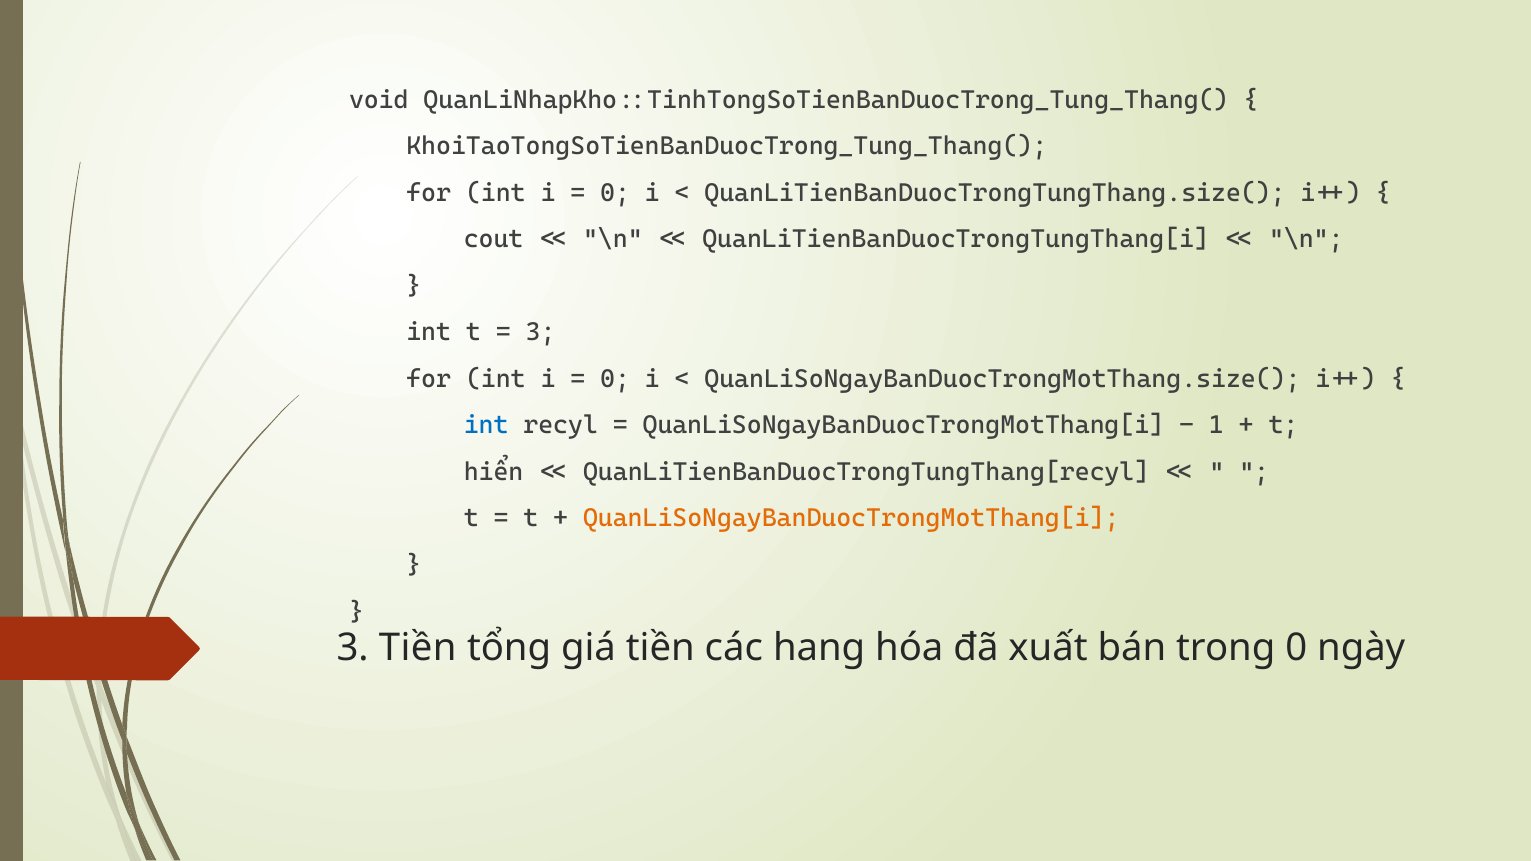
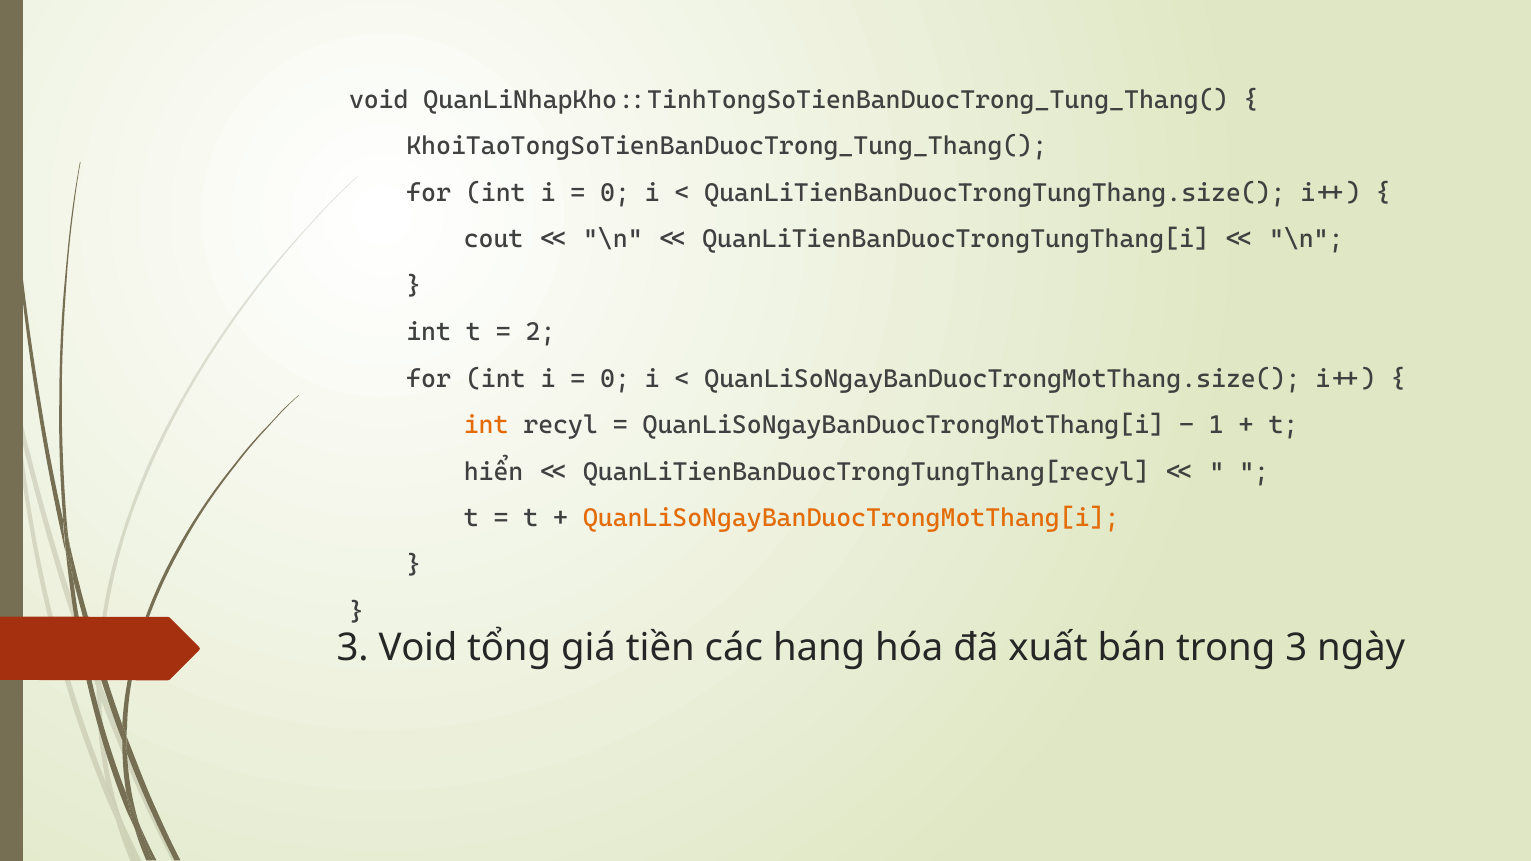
3 at (541, 333): 3 -> 2
int at (486, 426) colour: blue -> orange
3 Tiền: Tiền -> Void
trong 0: 0 -> 3
